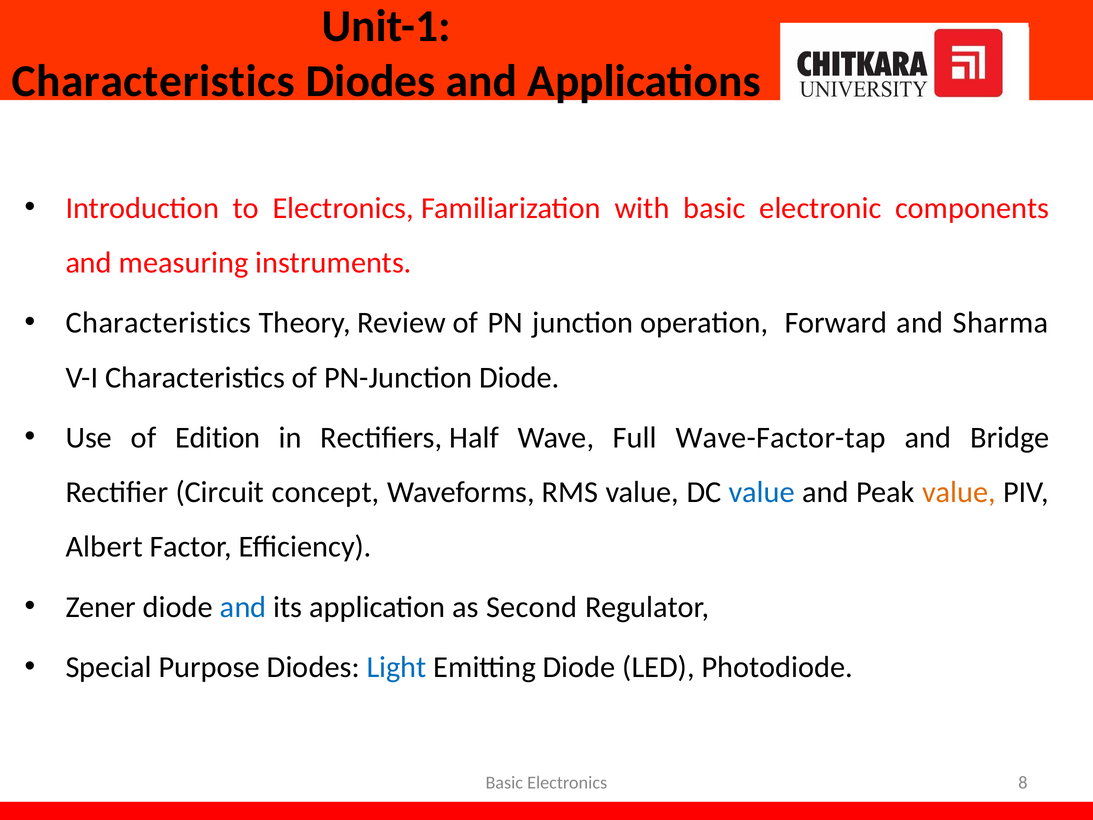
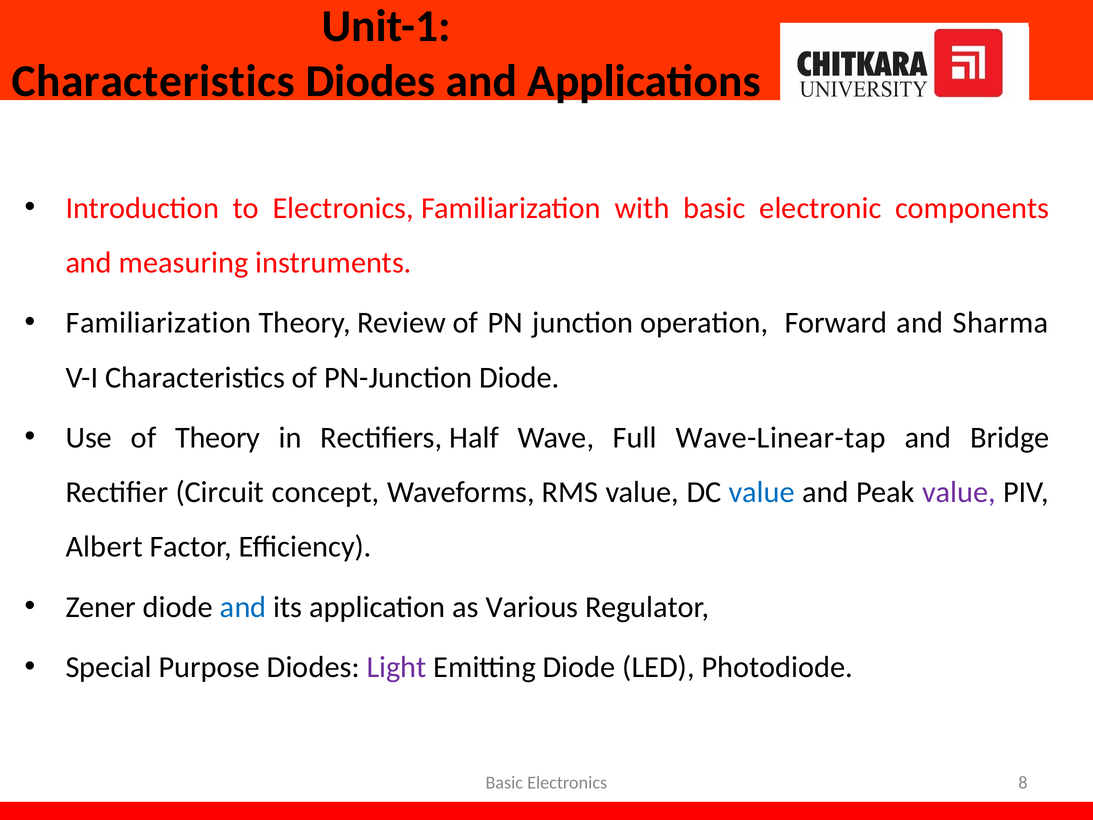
Characteristics at (159, 323): Characteristics -> Familiarization
of Edition: Edition -> Theory
Wave-Factor-tap: Wave-Factor-tap -> Wave-Linear-tap
value at (959, 492) colour: orange -> purple
Second: Second -> Various
Light colour: blue -> purple
